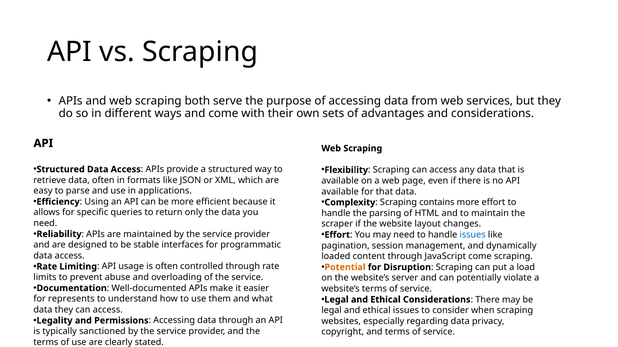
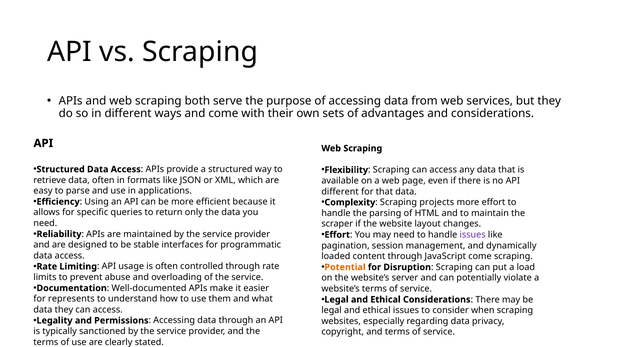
available at (340, 192): available -> different
contains: contains -> projects
issues at (473, 235) colour: blue -> purple
